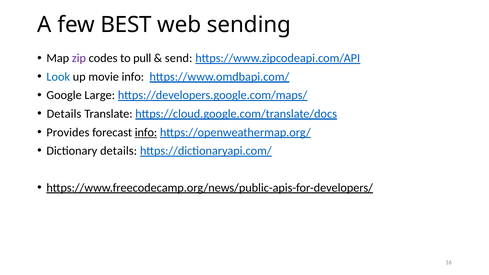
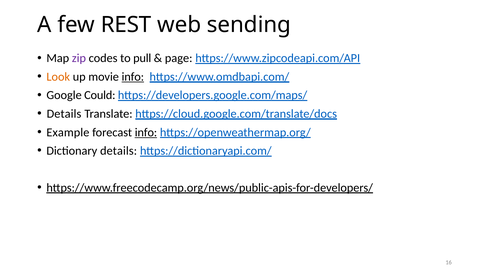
BEST: BEST -> REST
send: send -> page
Look colour: blue -> orange
info at (133, 77) underline: none -> present
Large: Large -> Could
Provides: Provides -> Example
